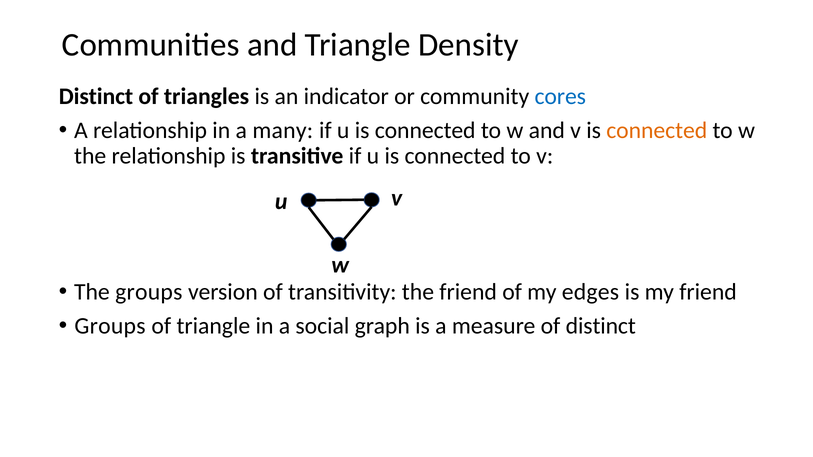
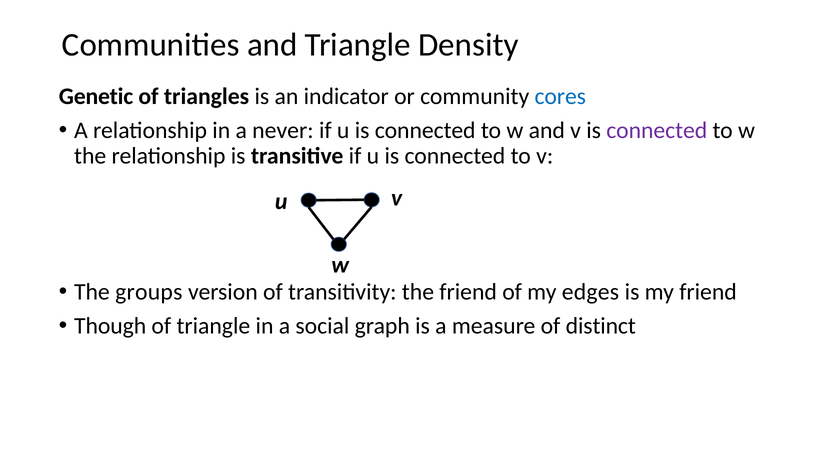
Distinct at (96, 96): Distinct -> Genetic
many: many -> never
connected at (657, 130) colour: orange -> purple
Groups at (110, 326): Groups -> Though
